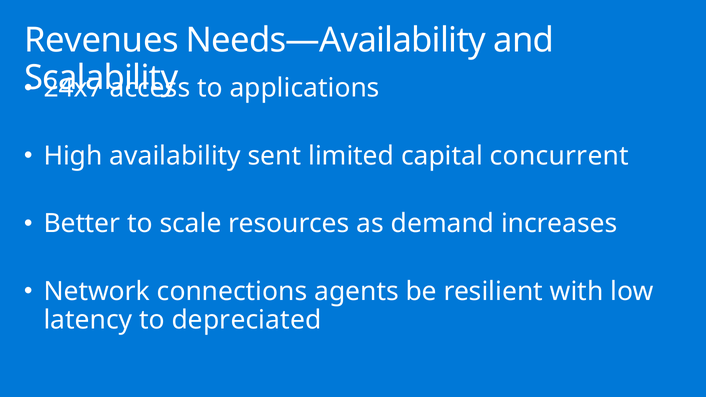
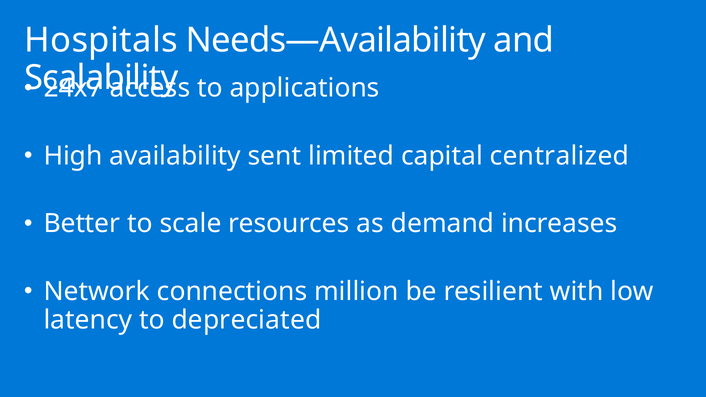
Revenues: Revenues -> Hospitals
concurrent: concurrent -> centralized
agents: agents -> million
